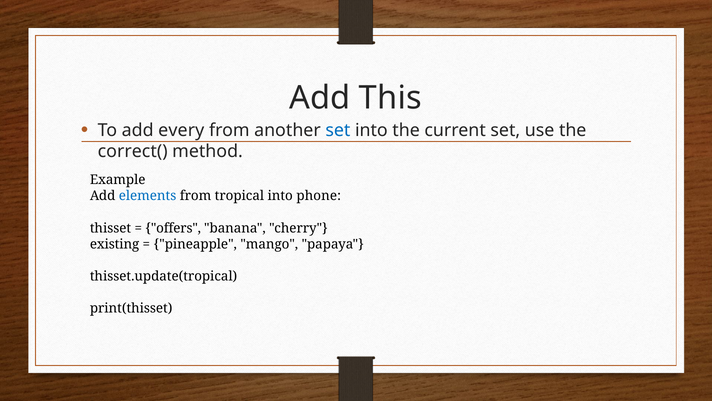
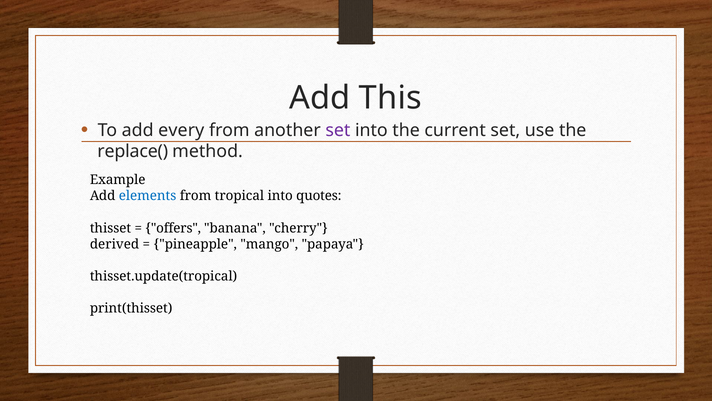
set at (338, 130) colour: blue -> purple
correct(: correct( -> replace(
phone: phone -> quotes
existing: existing -> derived
